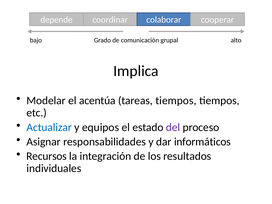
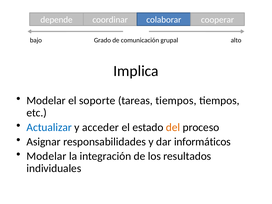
acentúa: acentúa -> soporte
equipos: equipos -> acceder
del colour: purple -> orange
Recursos at (47, 156): Recursos -> Modelar
